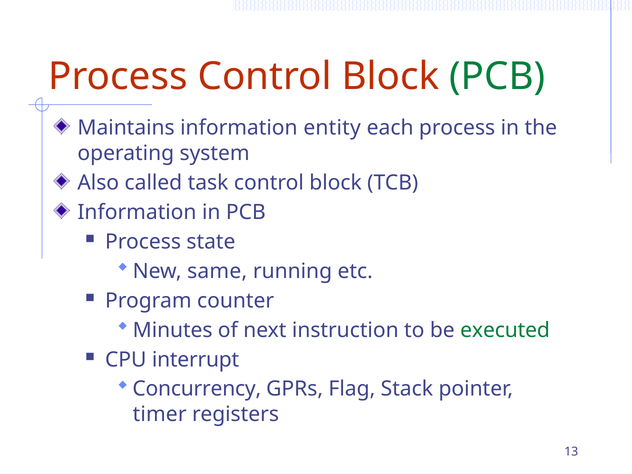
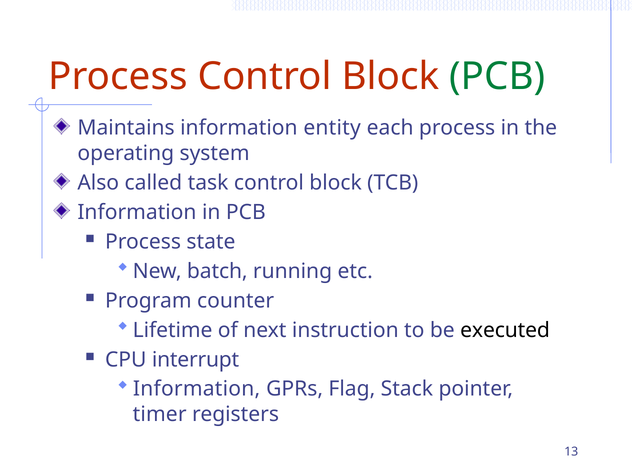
same: same -> batch
Minutes: Minutes -> Lifetime
executed colour: green -> black
Concurrency at (197, 389): Concurrency -> Information
